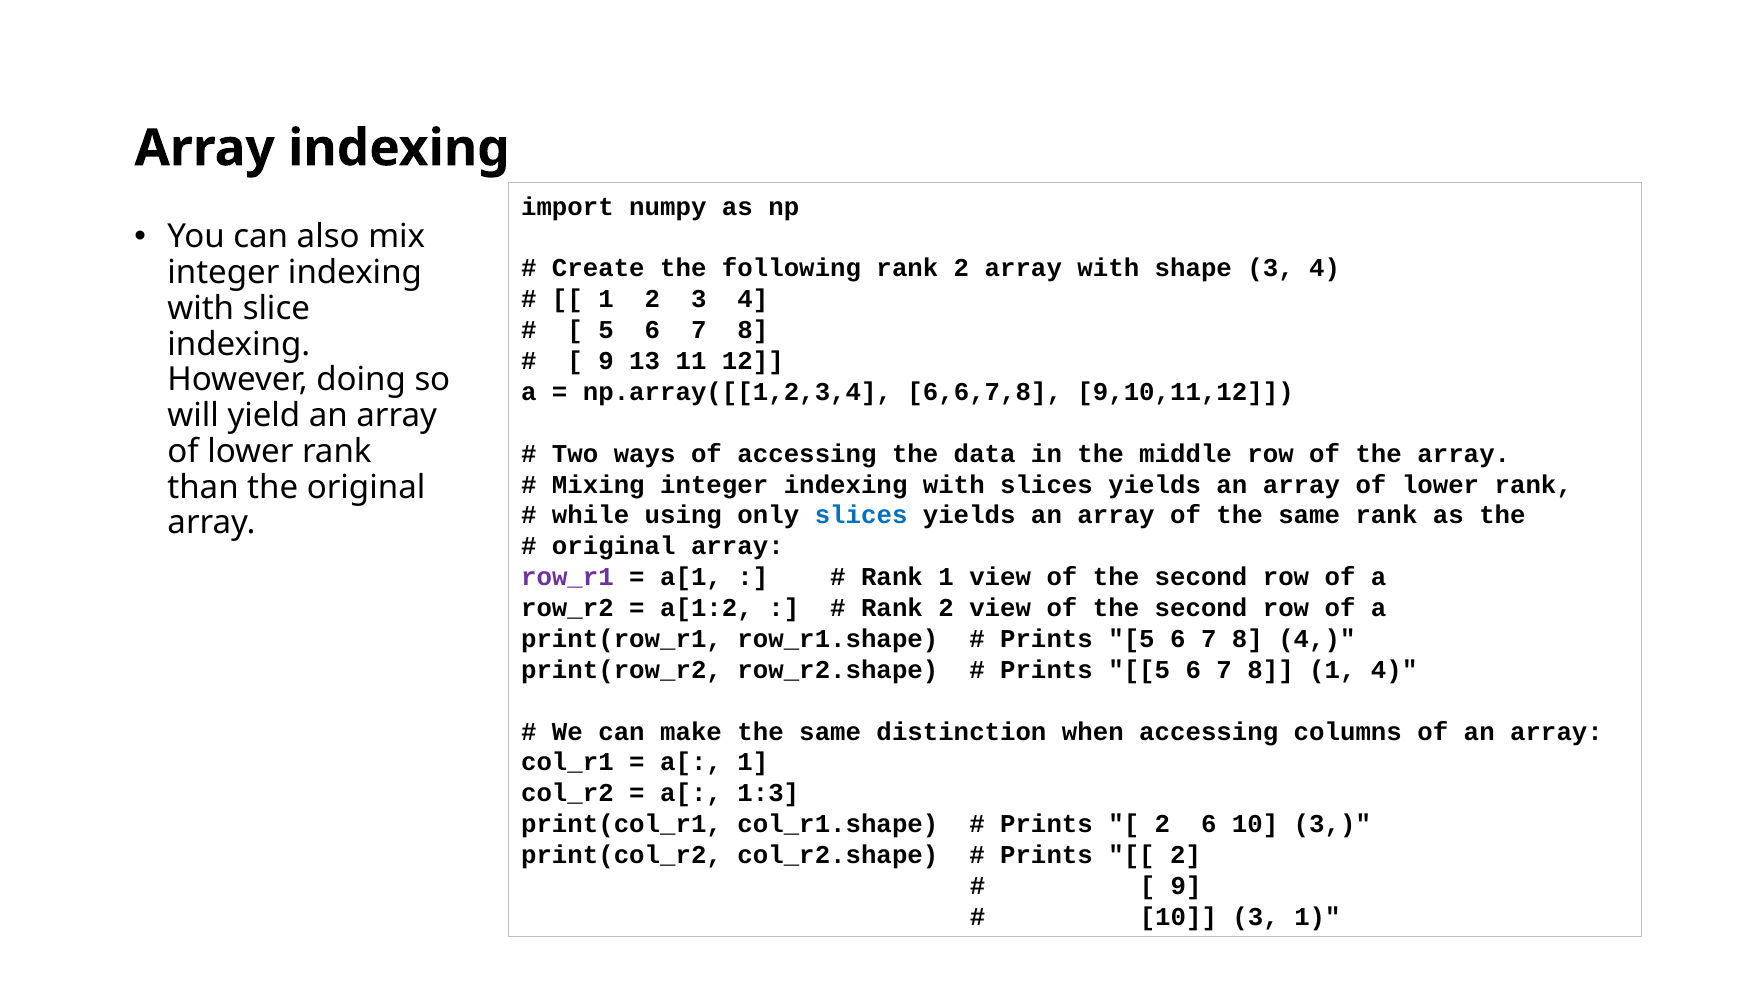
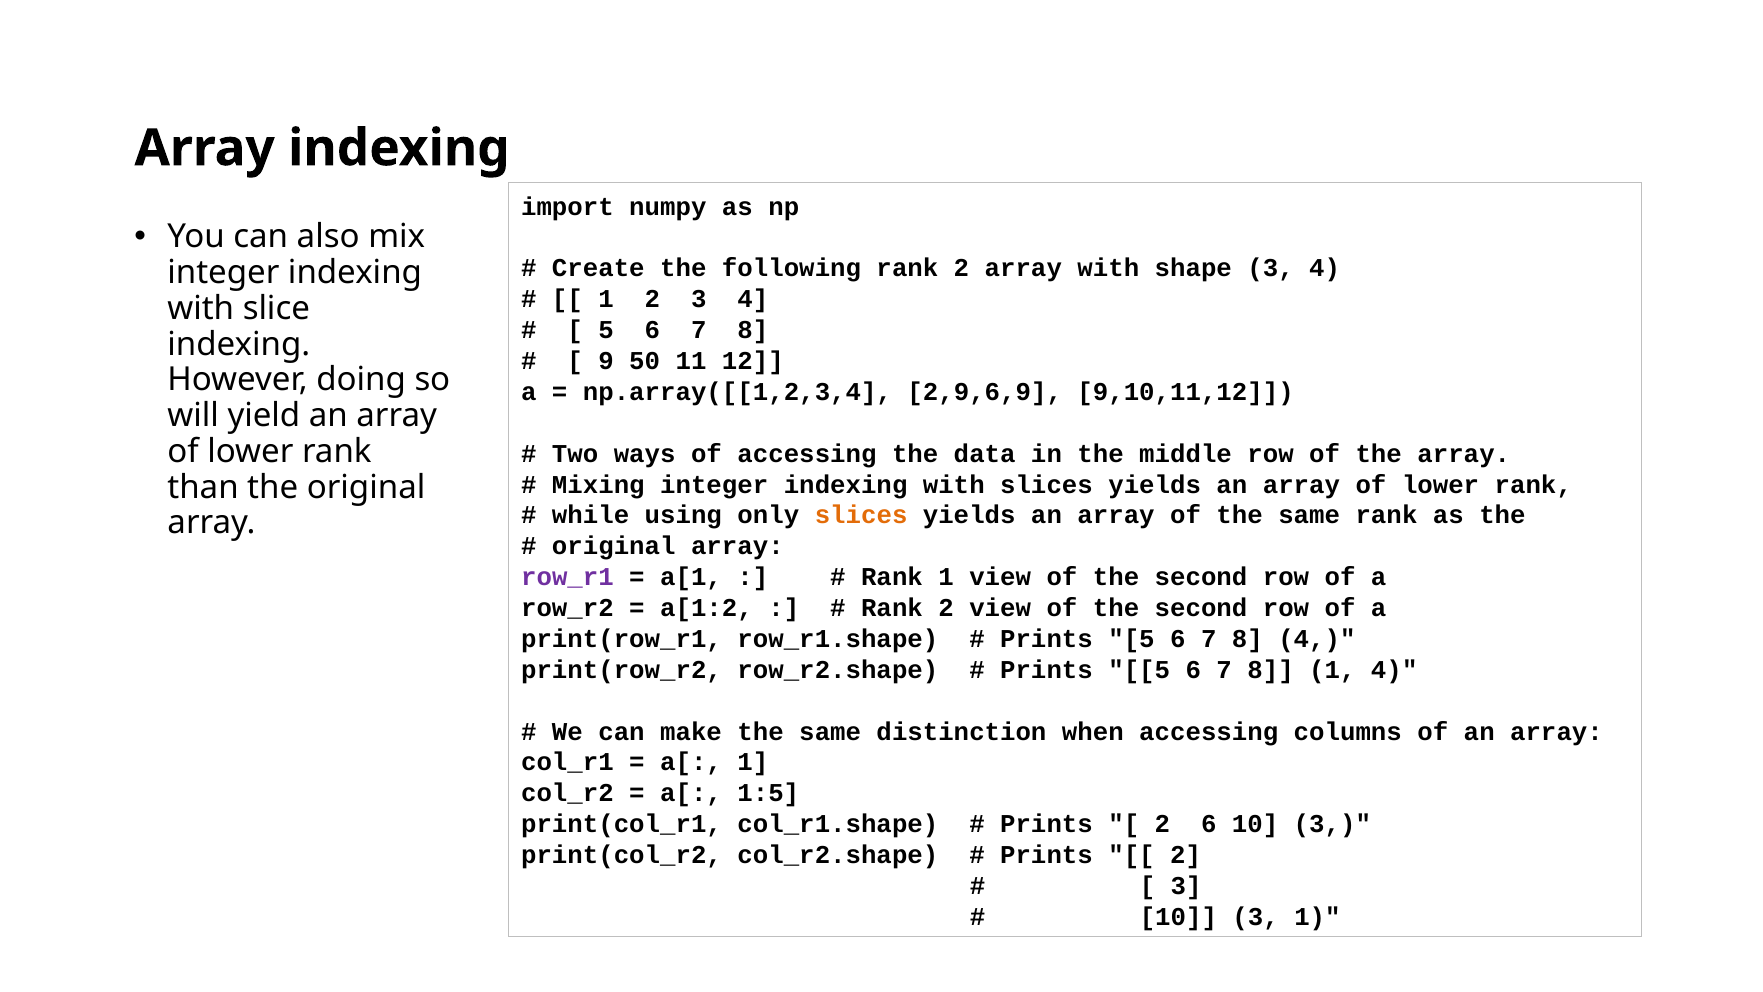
13: 13 -> 50
6,6,7,8: 6,6,7,8 -> 2,9,6,9
slices at (861, 515) colour: blue -> orange
1:3: 1:3 -> 1:5
9 at (1186, 886): 9 -> 3
